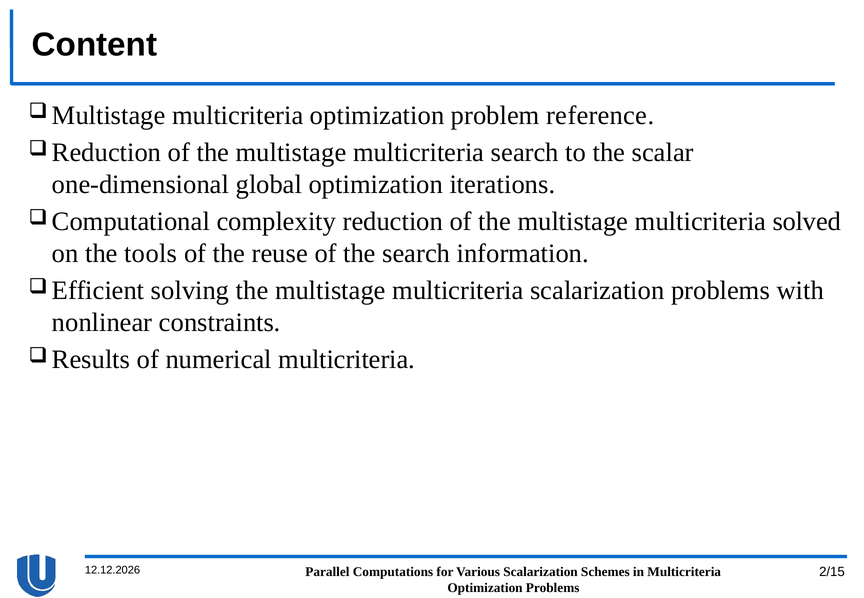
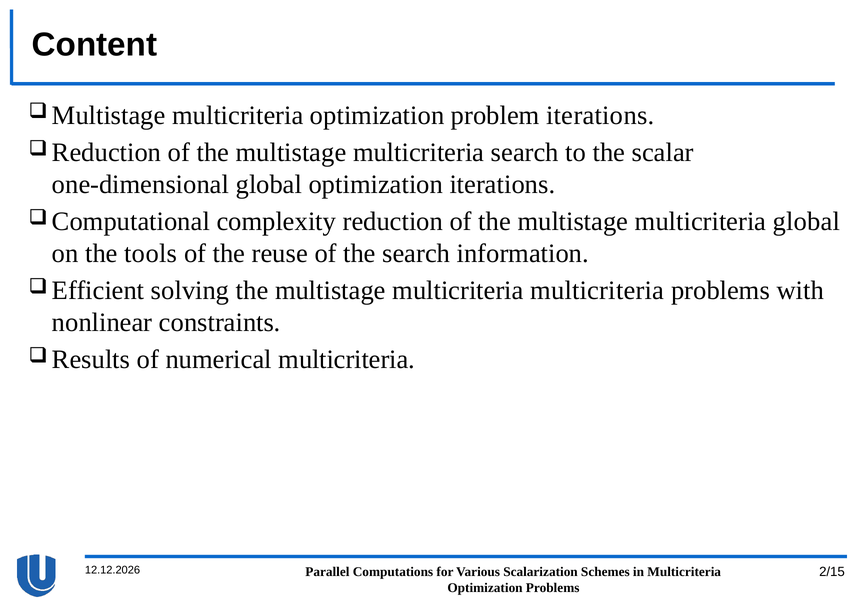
problem reference: reference -> iterations
multicriteria solved: solved -> global
multicriteria scalarization: scalarization -> multicriteria
